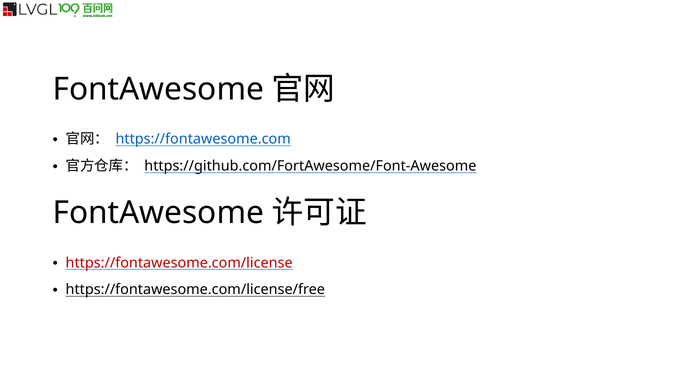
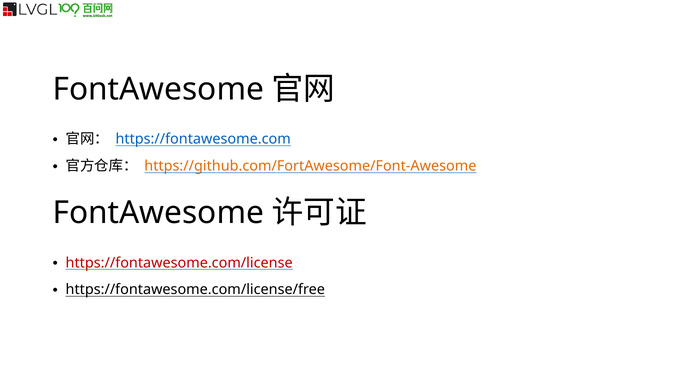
https://github.com/FortAwesome/Font-Awesome colour: black -> orange
